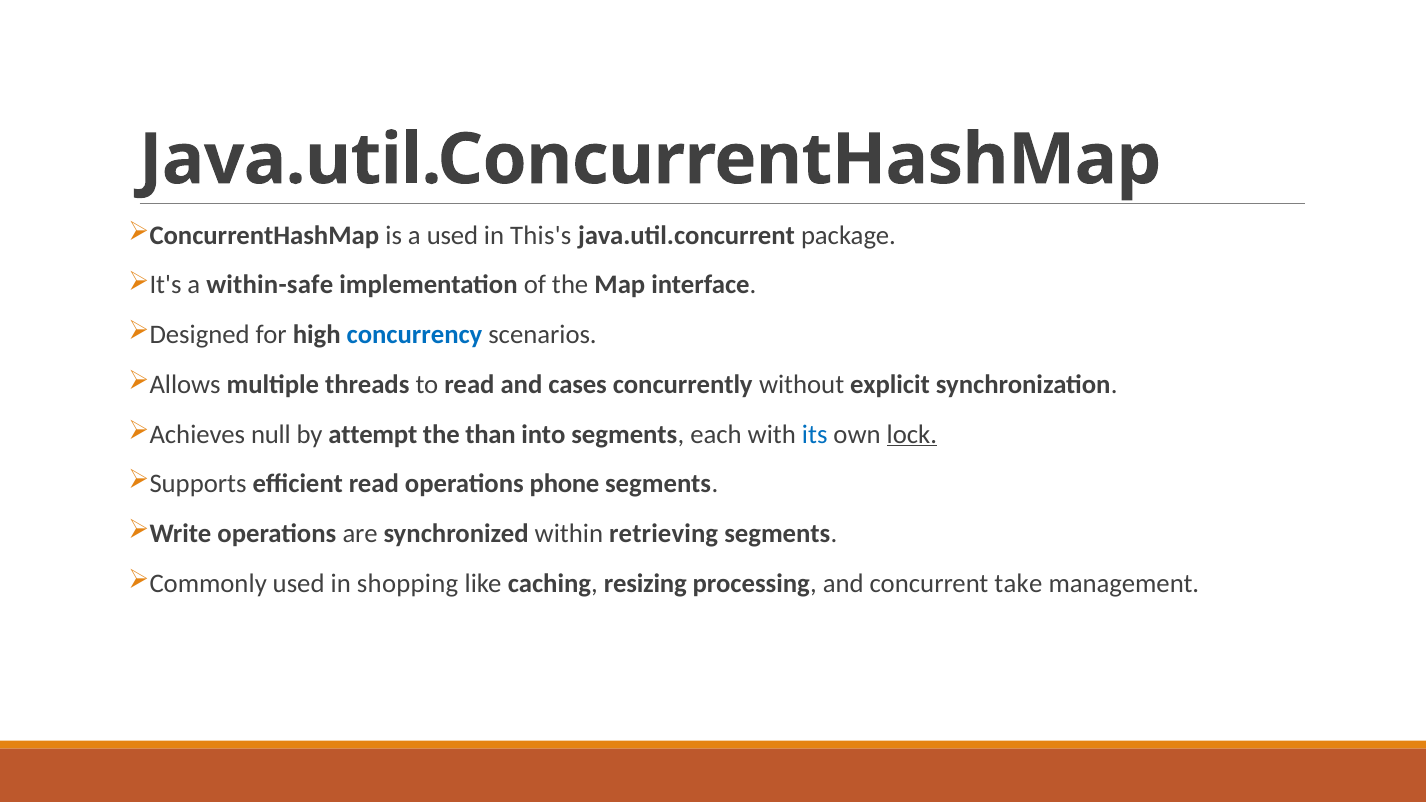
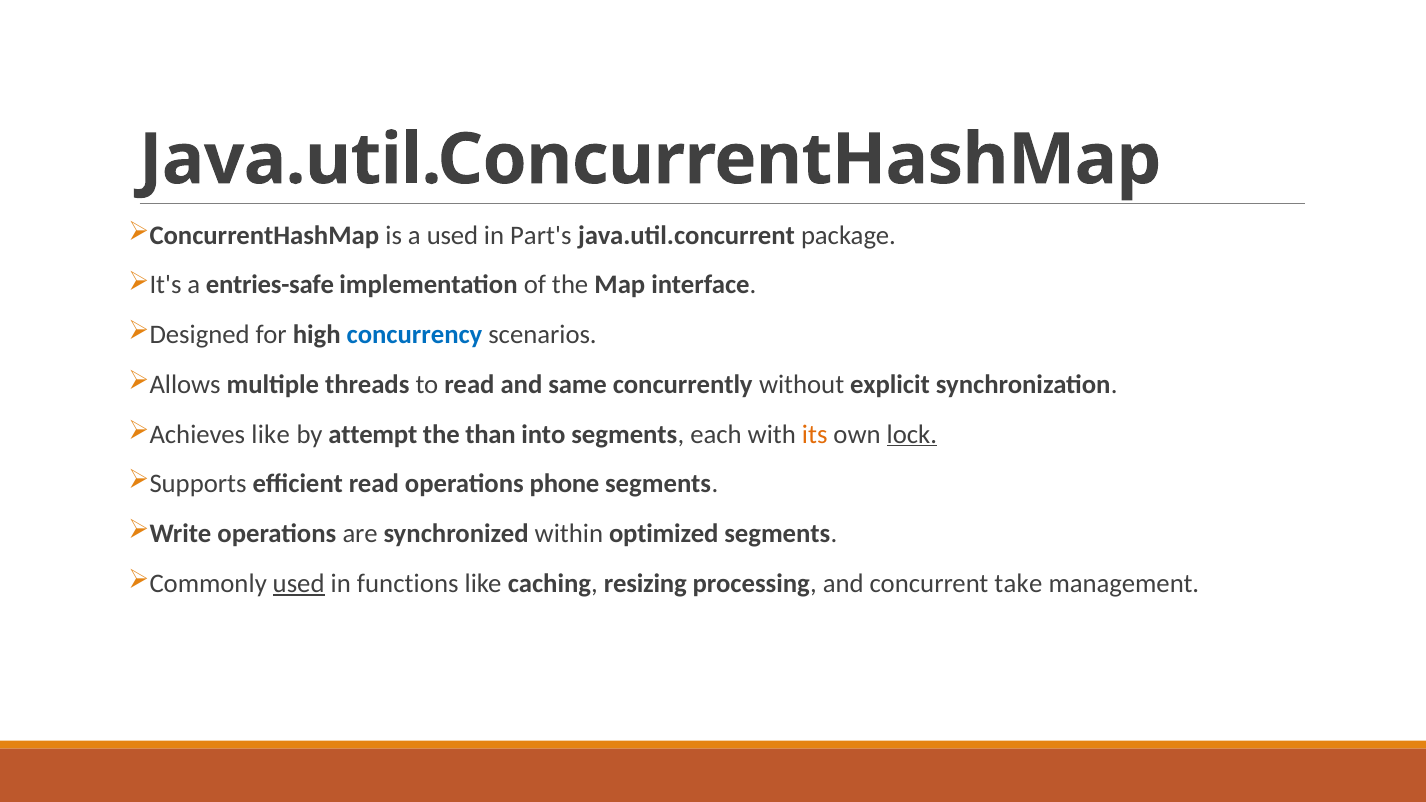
This's: This's -> Part's
within-safe: within-safe -> entries-safe
cases: cases -> same
null at (271, 434): null -> like
its colour: blue -> orange
retrieving: retrieving -> optimized
used at (299, 583) underline: none -> present
shopping: shopping -> functions
